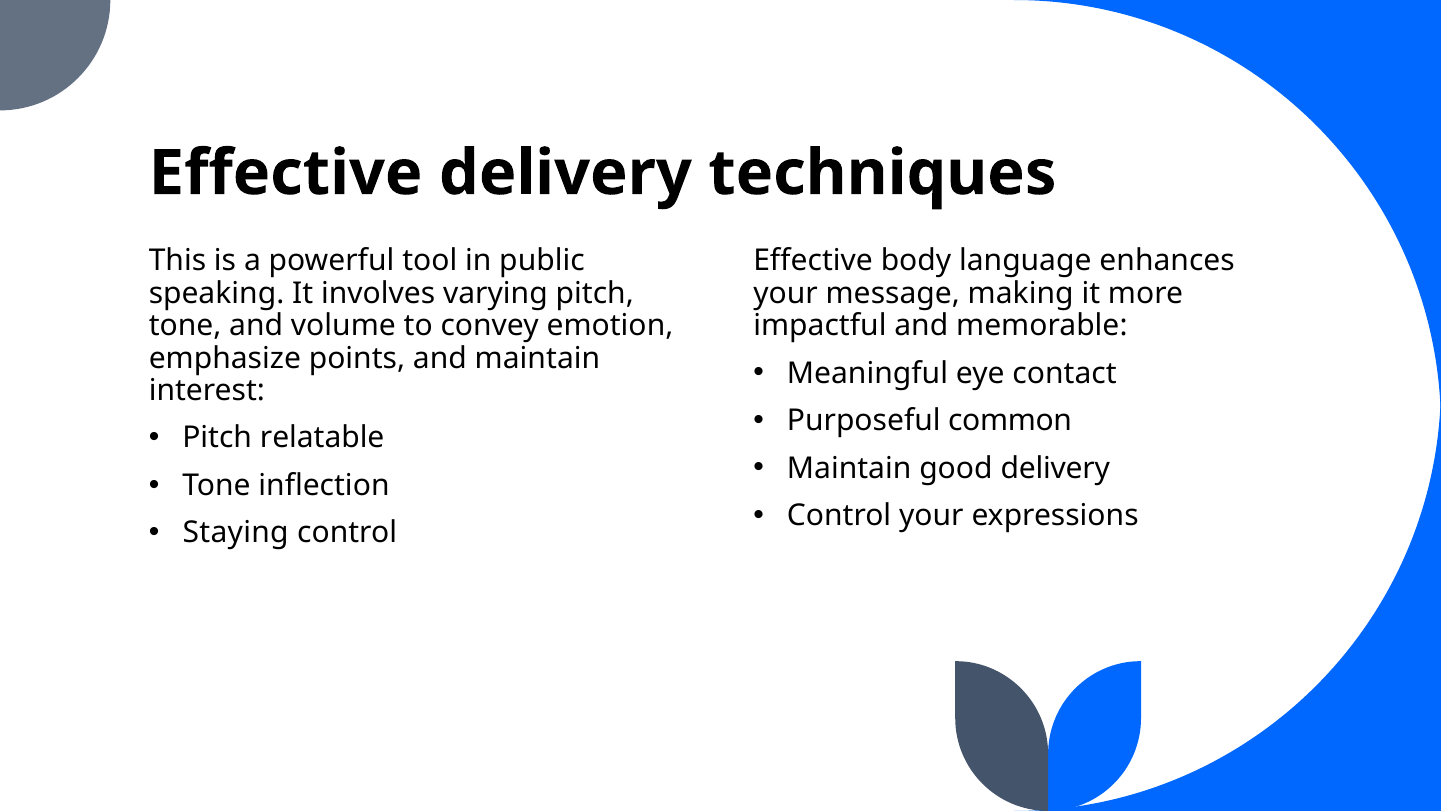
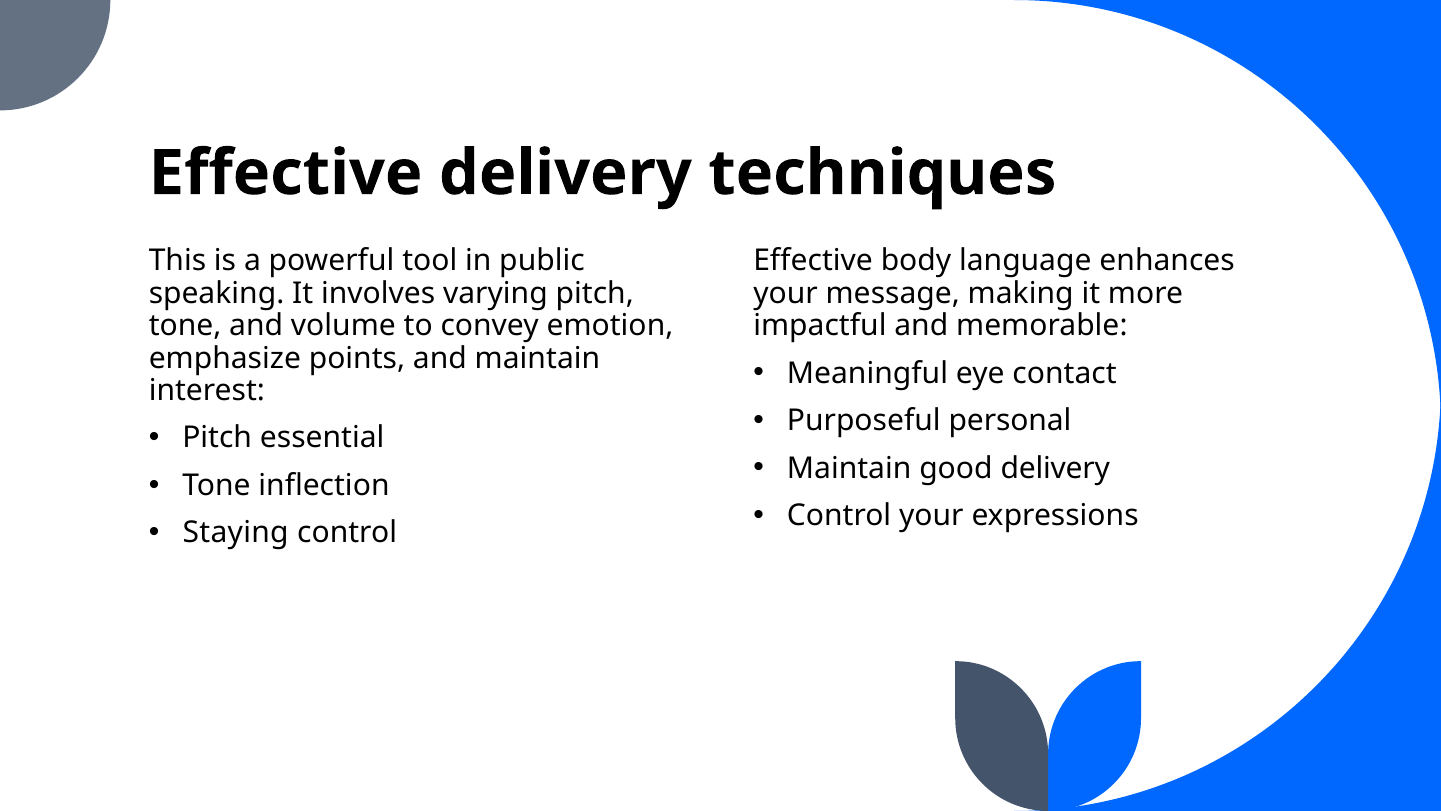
common: common -> personal
relatable: relatable -> essential
